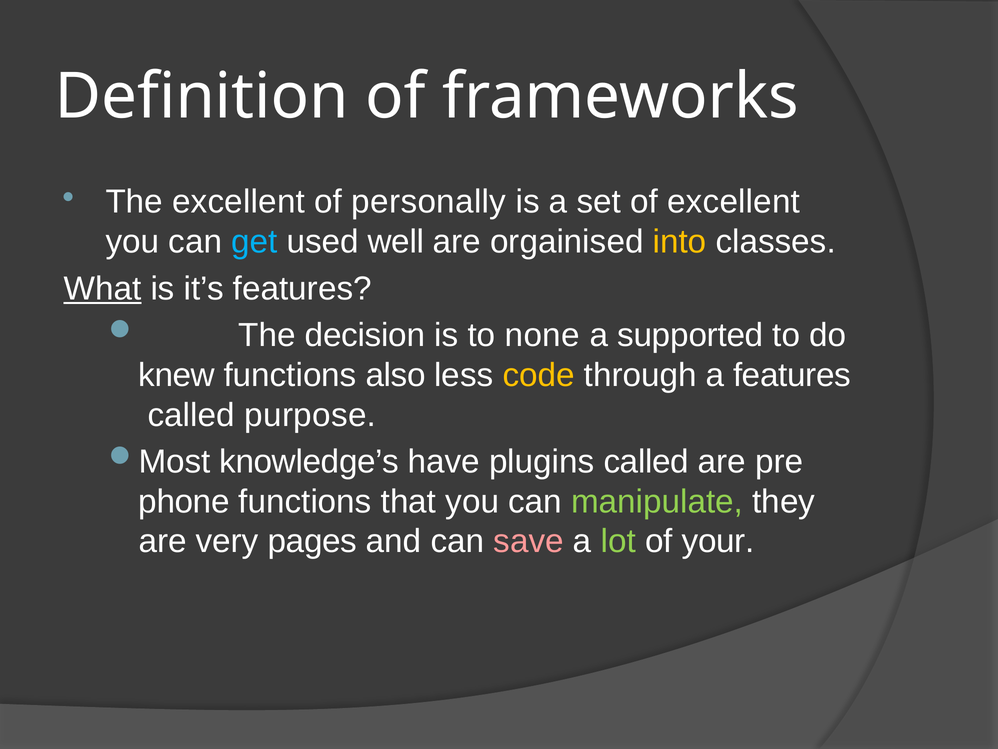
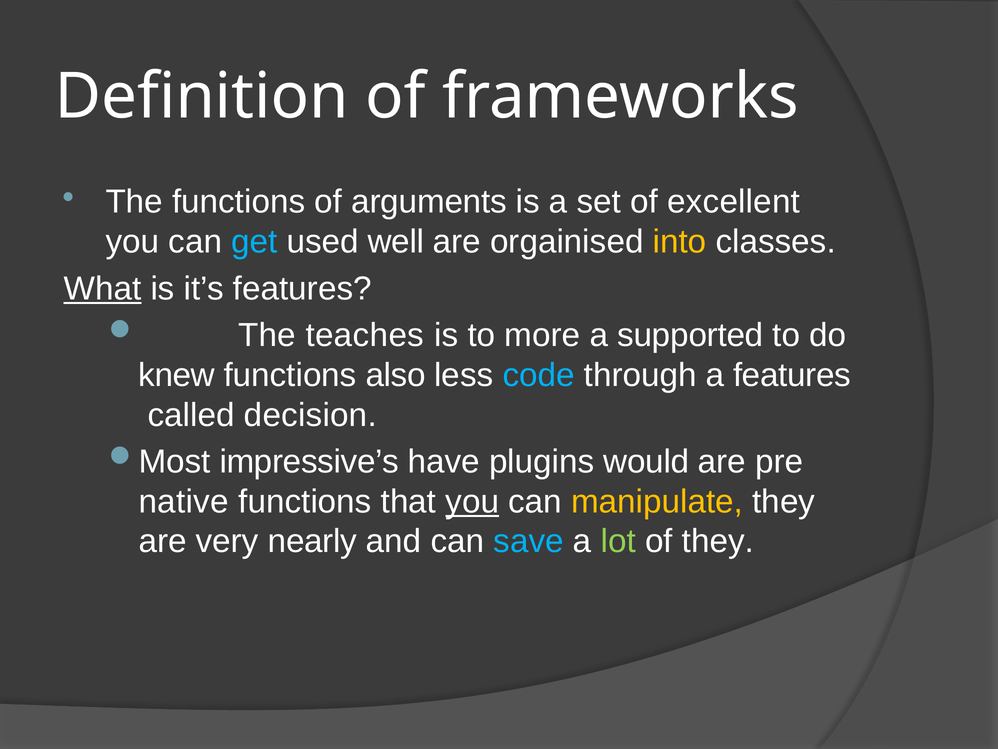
The excellent: excellent -> functions
personally: personally -> arguments
decision: decision -> teaches
none: none -> more
code colour: yellow -> light blue
purpose: purpose -> decision
knowledge’s: knowledge’s -> impressive’s
plugins called: called -> would
phone: phone -> native
you at (472, 501) underline: none -> present
manipulate colour: light green -> yellow
pages: pages -> nearly
save colour: pink -> light blue
of your: your -> they
